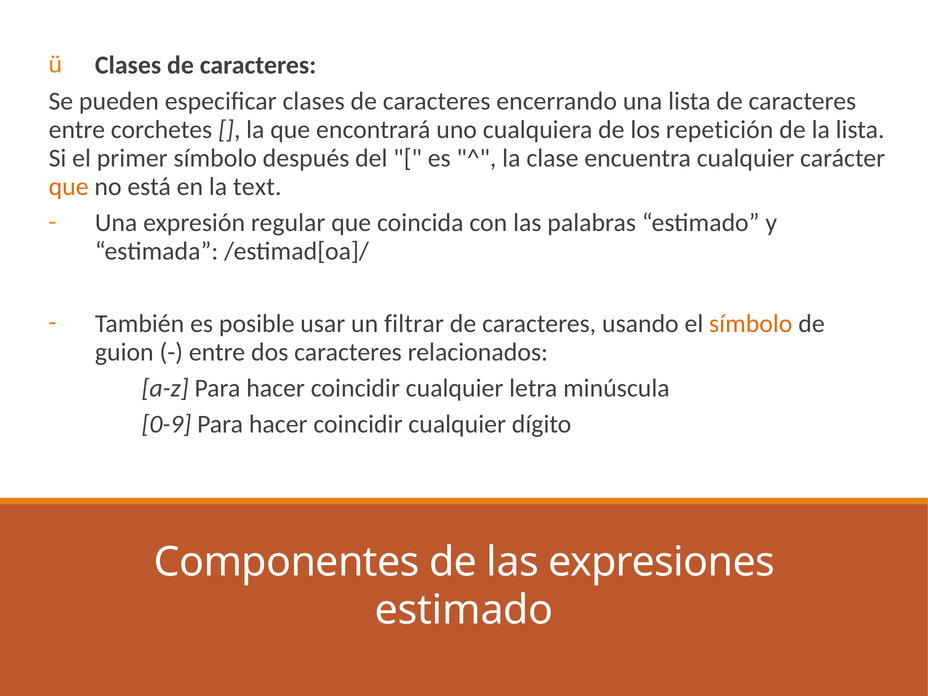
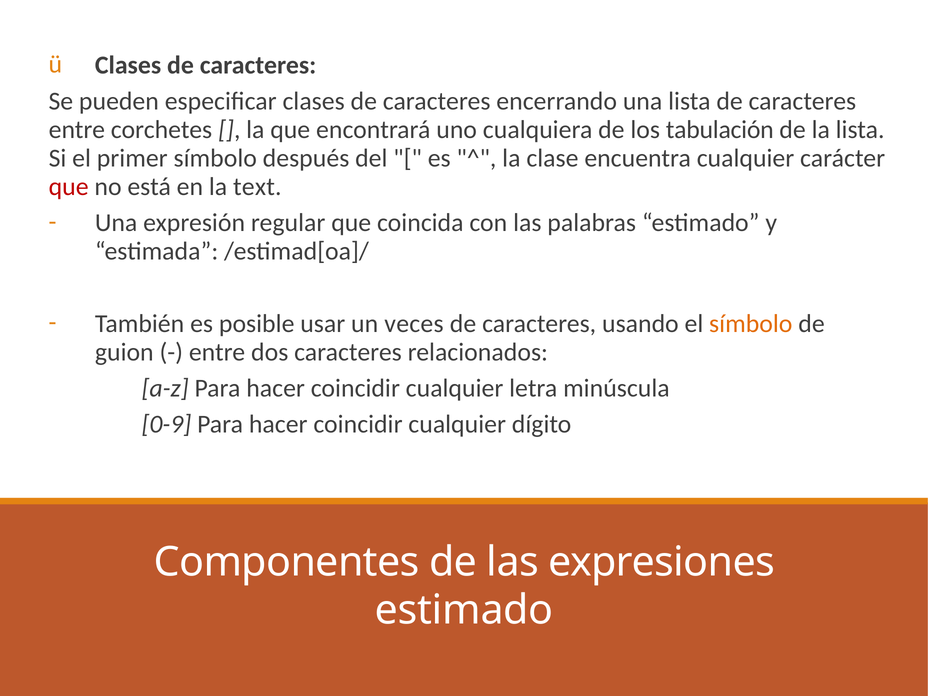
repetición: repetición -> tabulación
que at (69, 187) colour: orange -> red
filtrar: filtrar -> veces
